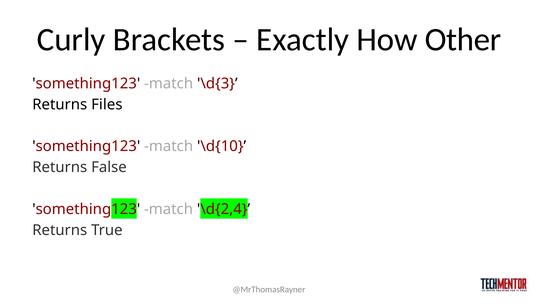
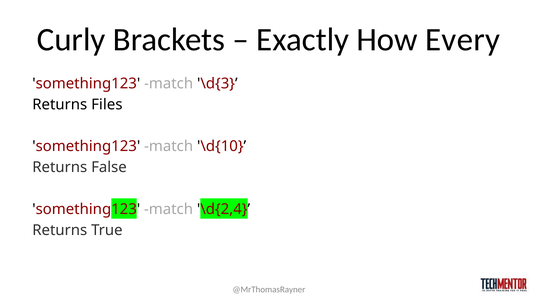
Other: Other -> Every
